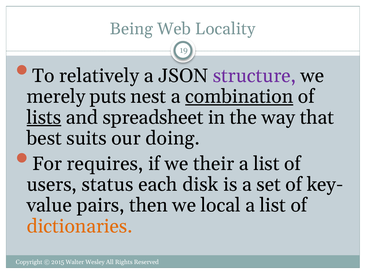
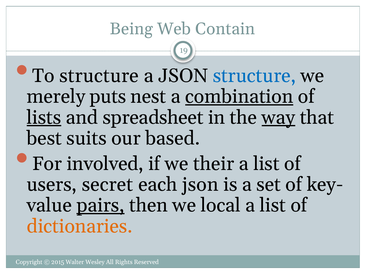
Locality: Locality -> Contain
To relatively: relatively -> structure
structure at (254, 76) colour: purple -> blue
way underline: none -> present
doing: doing -> based
requires: requires -> involved
status: status -> secret
each disk: disk -> json
pairs underline: none -> present
